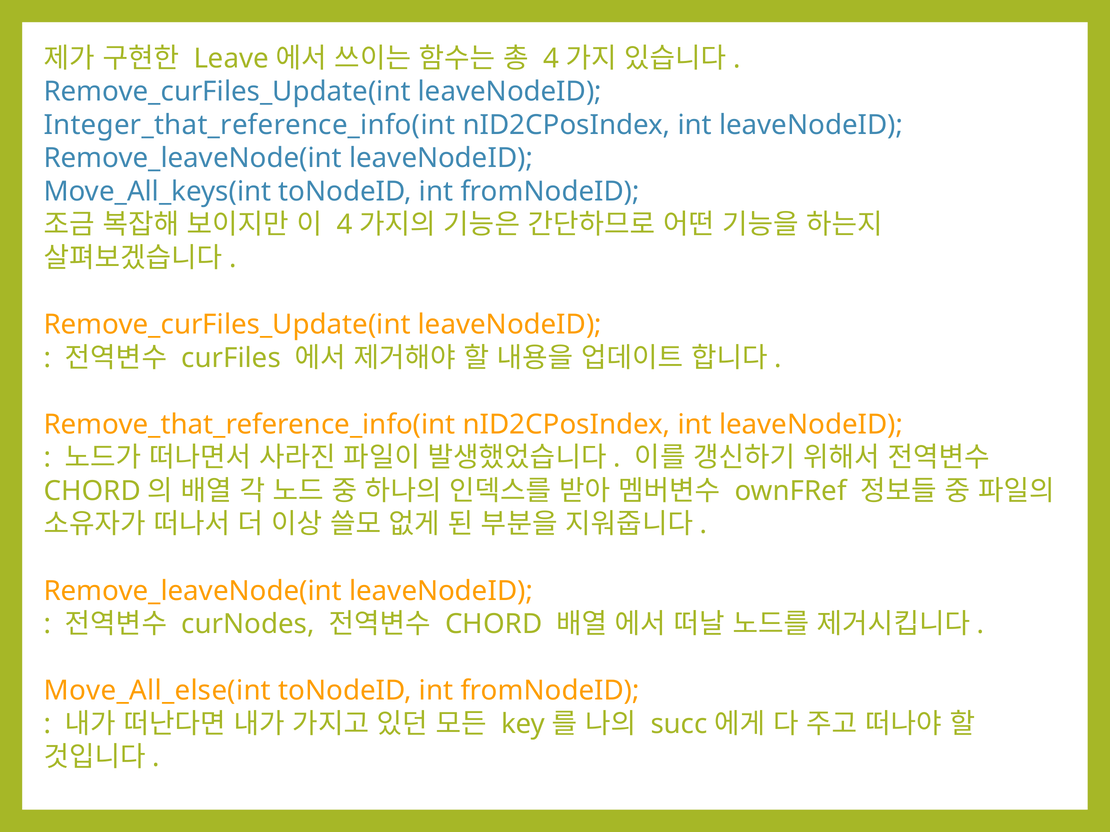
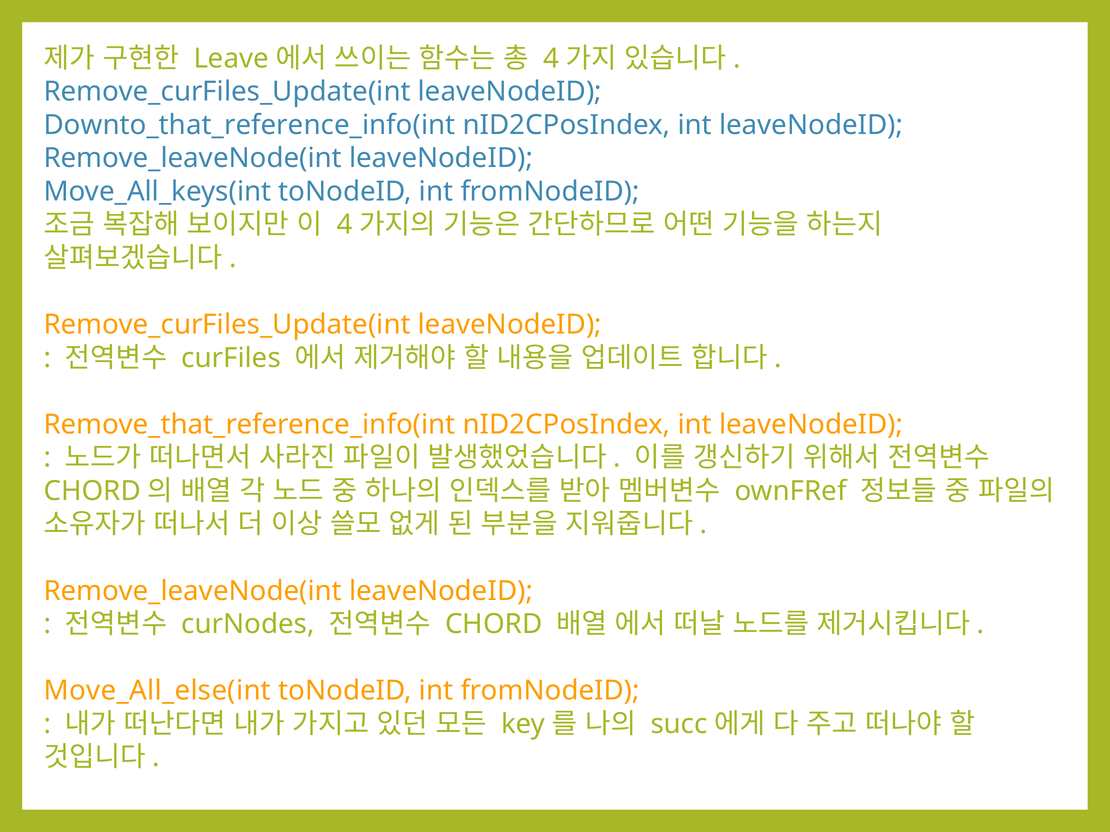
Integer_that_reference_info(int: Integer_that_reference_info(int -> Downto_that_reference_info(int
